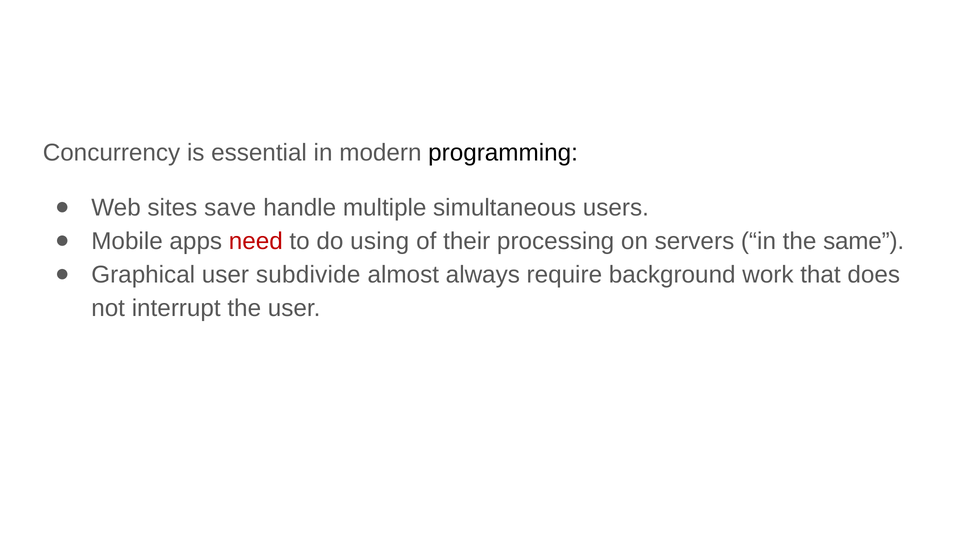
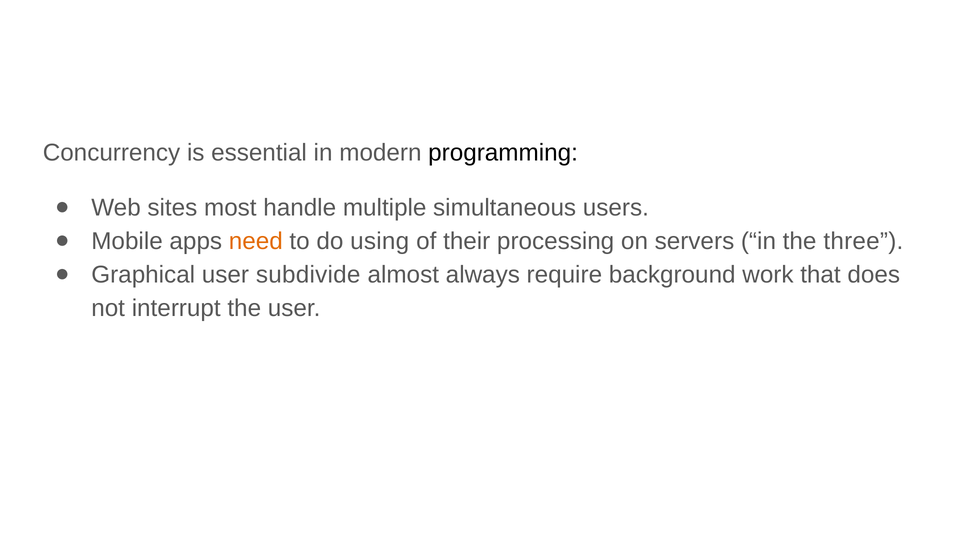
save: save -> most
need colour: red -> orange
same: same -> three
